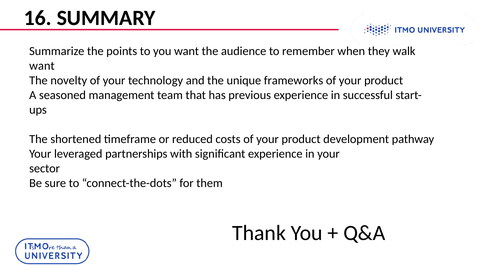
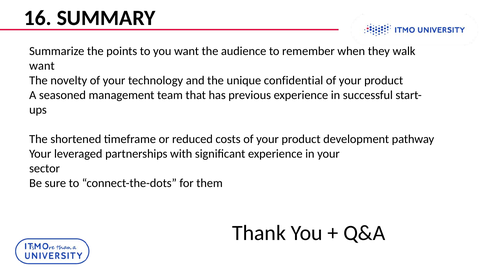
frameworks: frameworks -> confidential
